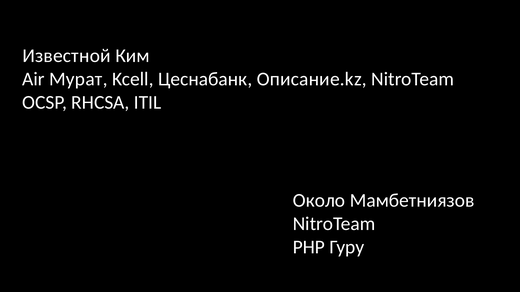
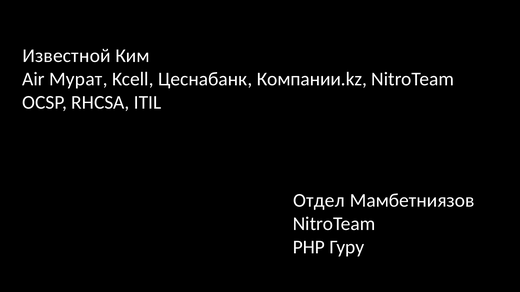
Описание.kz: Описание.kz -> Компании.kz
Около: Около -> Отдел
